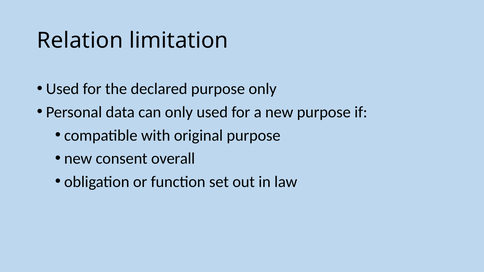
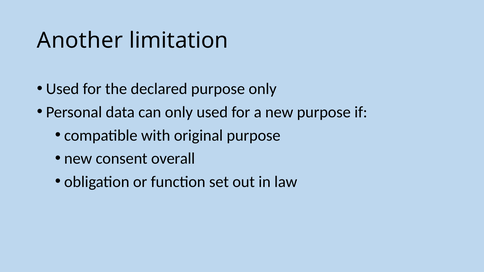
Relation: Relation -> Another
